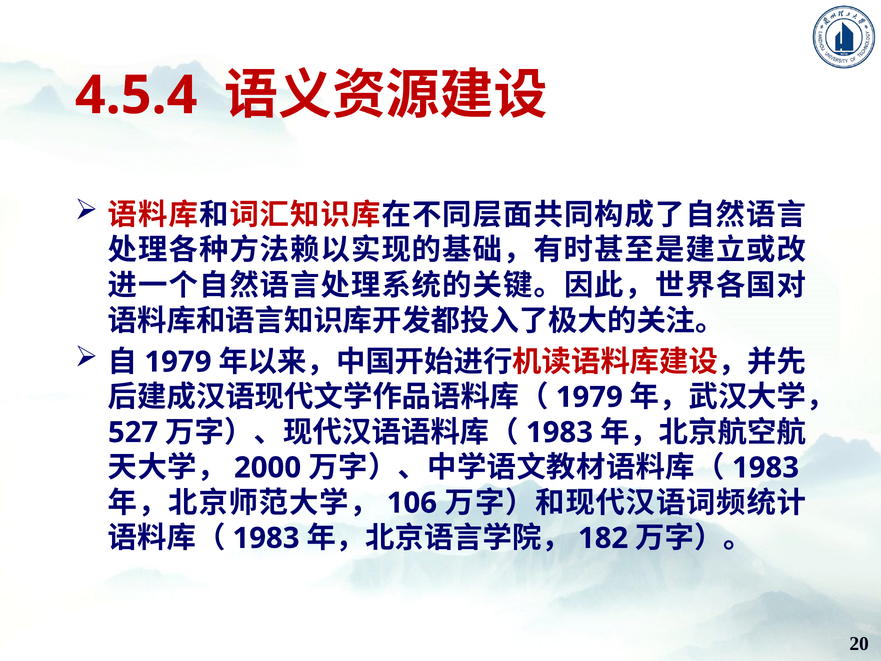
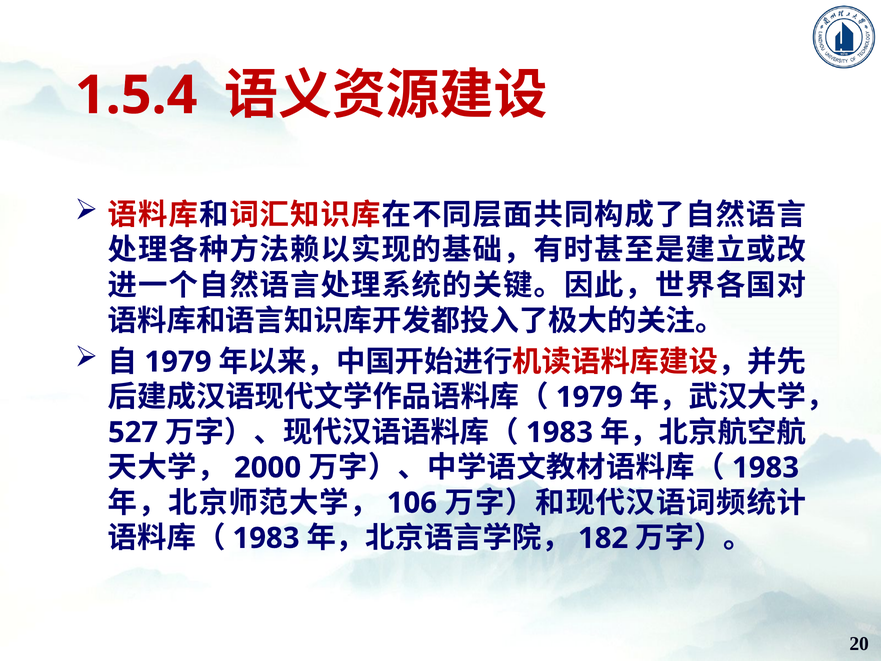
4.5.4: 4.5.4 -> 1.5.4
